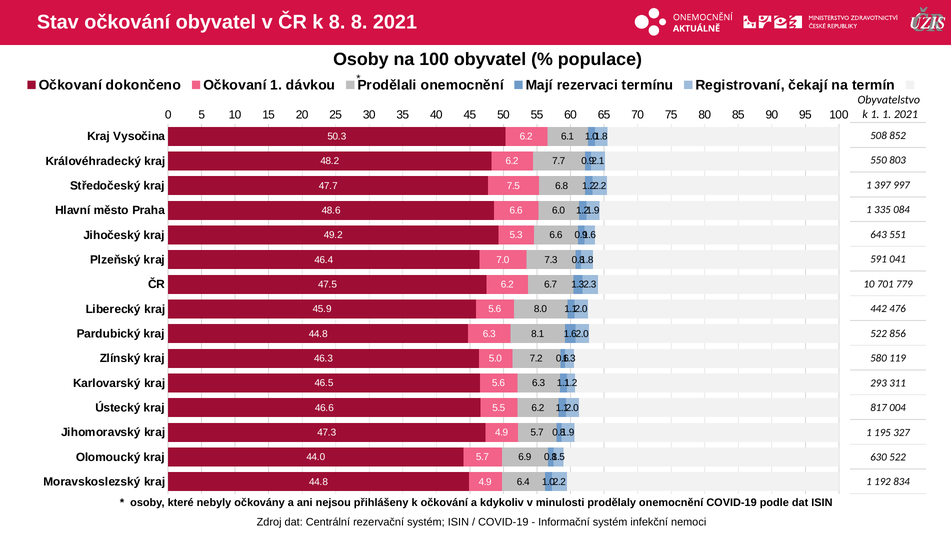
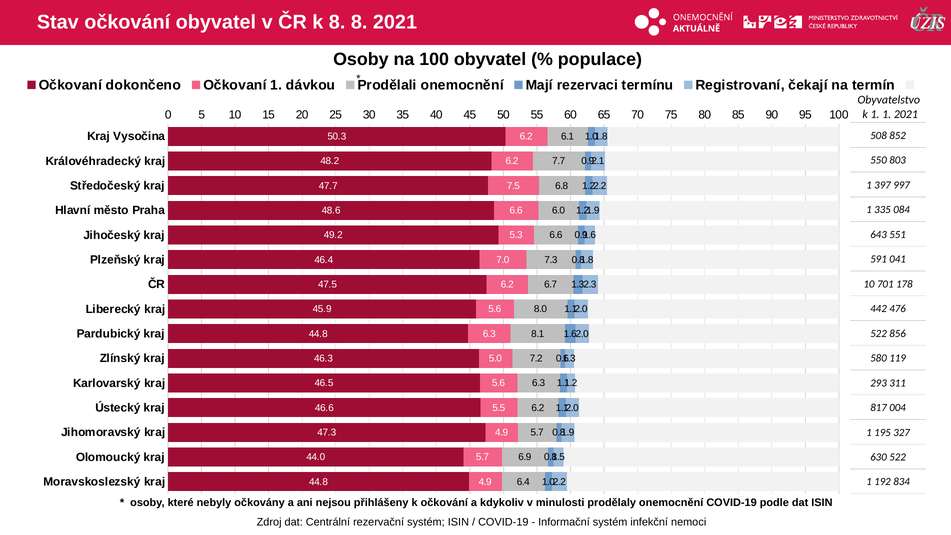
779: 779 -> 178
